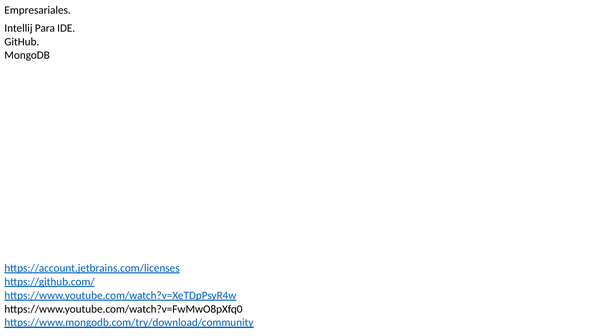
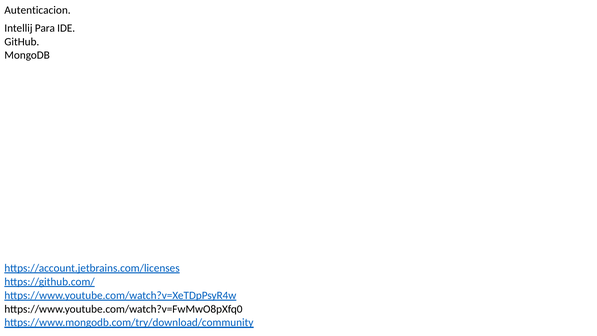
Empresariales: Empresariales -> Autenticacion
